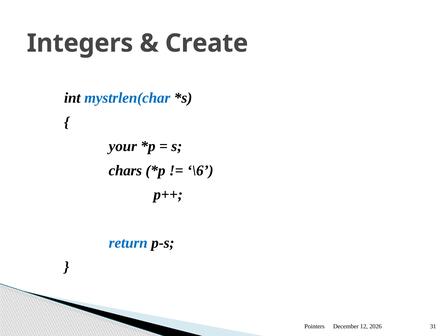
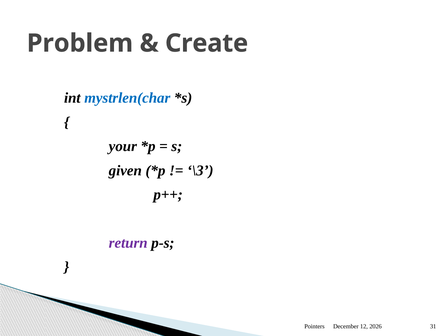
Integers: Integers -> Problem
chars: chars -> given
\6: \6 -> \3
return colour: blue -> purple
